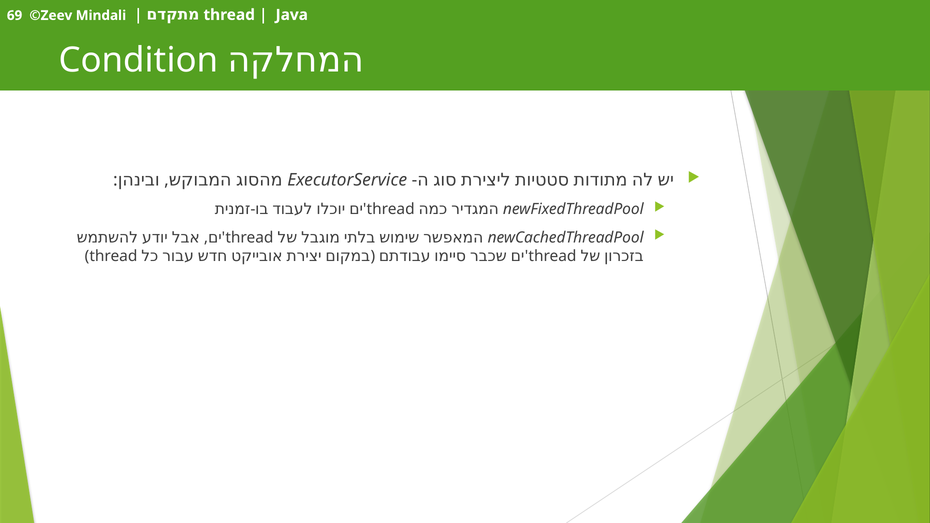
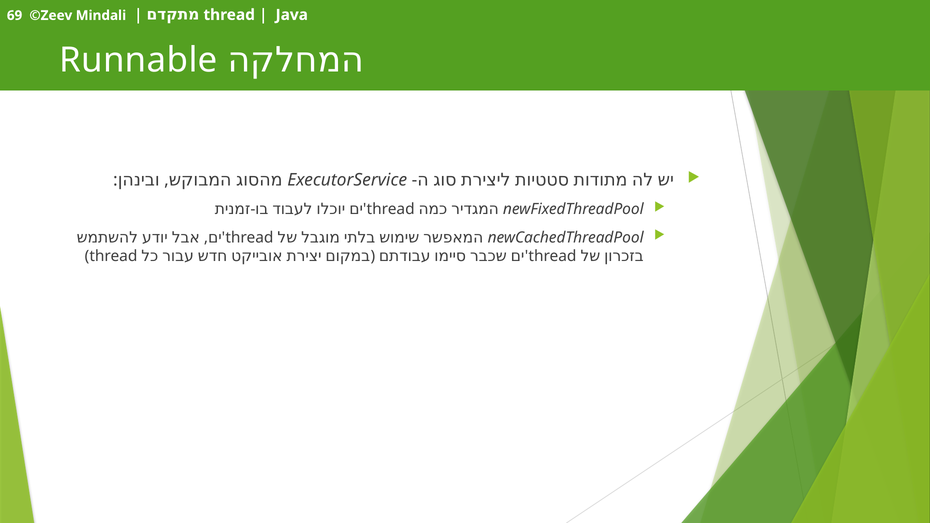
Condition: Condition -> Runnable
